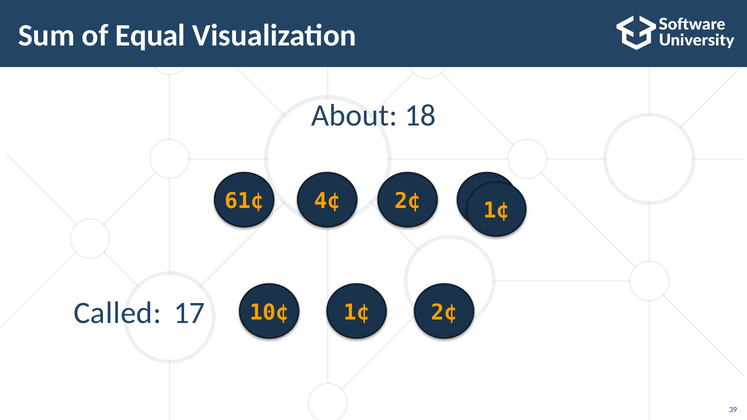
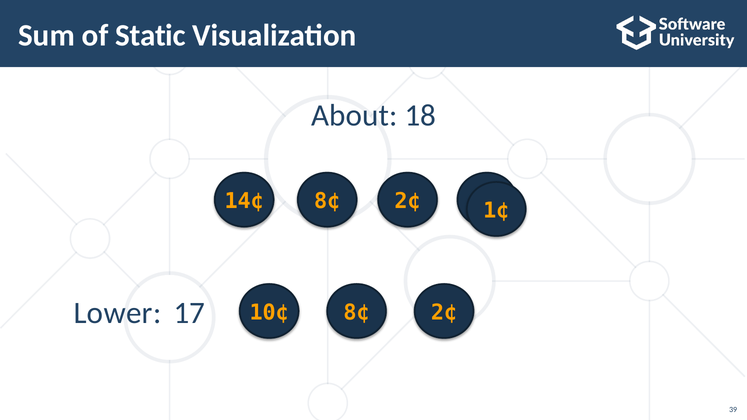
Equal: Equal -> Static
61¢: 61¢ -> 14¢
4¢ at (327, 201): 4¢ -> 8¢
Called: Called -> Lower
10¢ 1¢: 1¢ -> 8¢
